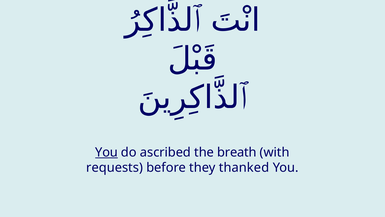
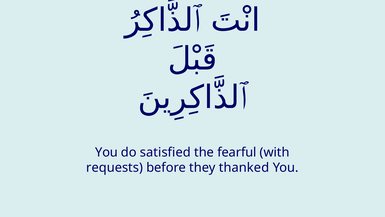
You at (107, 152) underline: present -> none
ascribed: ascribed -> satisfied
breath: breath -> fearful
